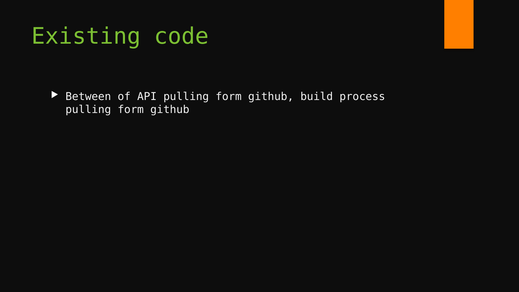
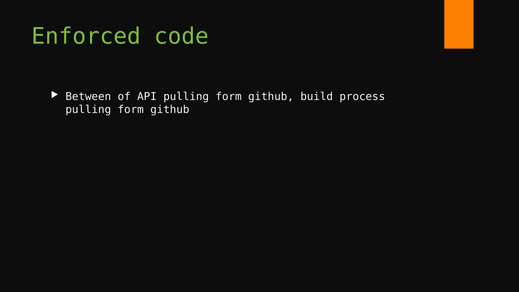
Existing: Existing -> Enforced
